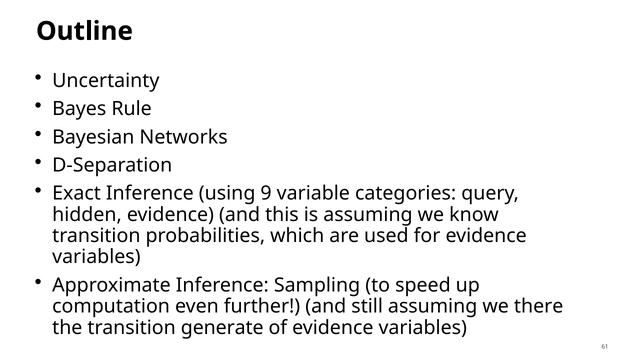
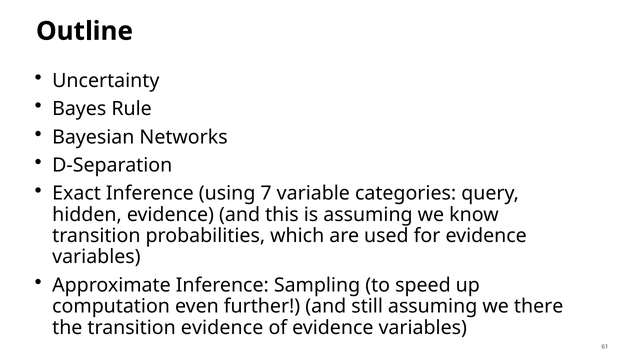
9: 9 -> 7
transition generate: generate -> evidence
